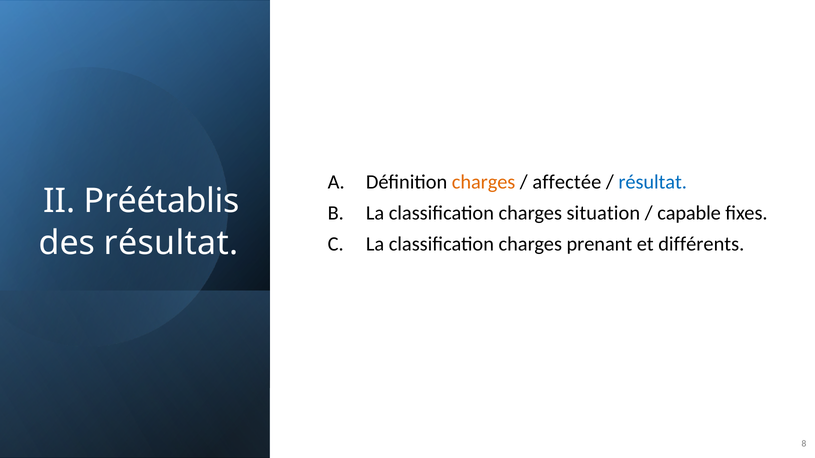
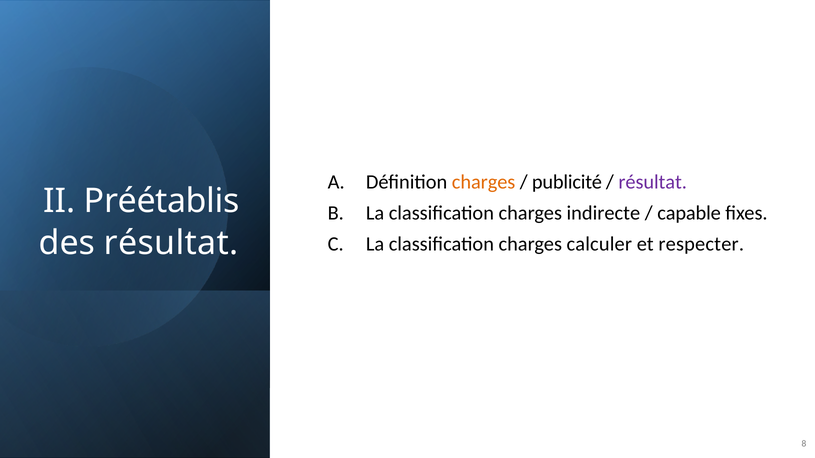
affectée: affectée -> publicité
résultat at (653, 182) colour: blue -> purple
situation: situation -> indirecte
prenant: prenant -> calculer
différents: différents -> respecter
